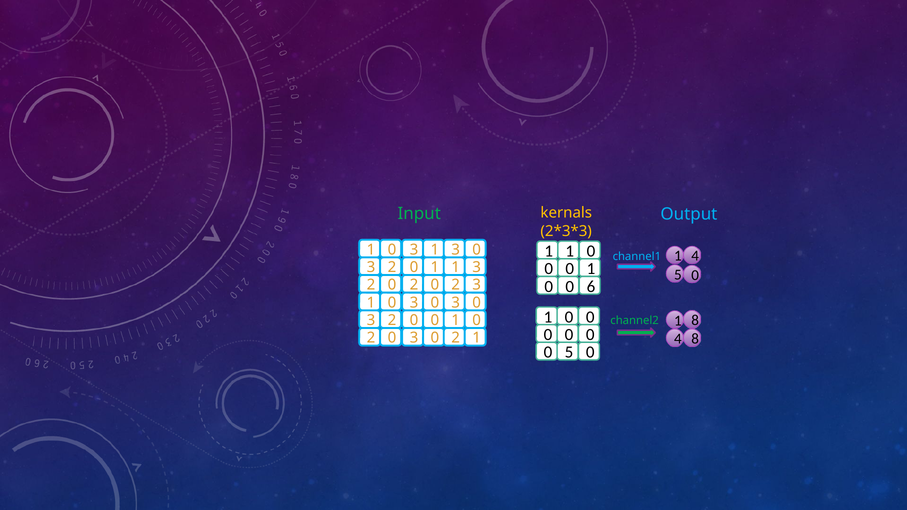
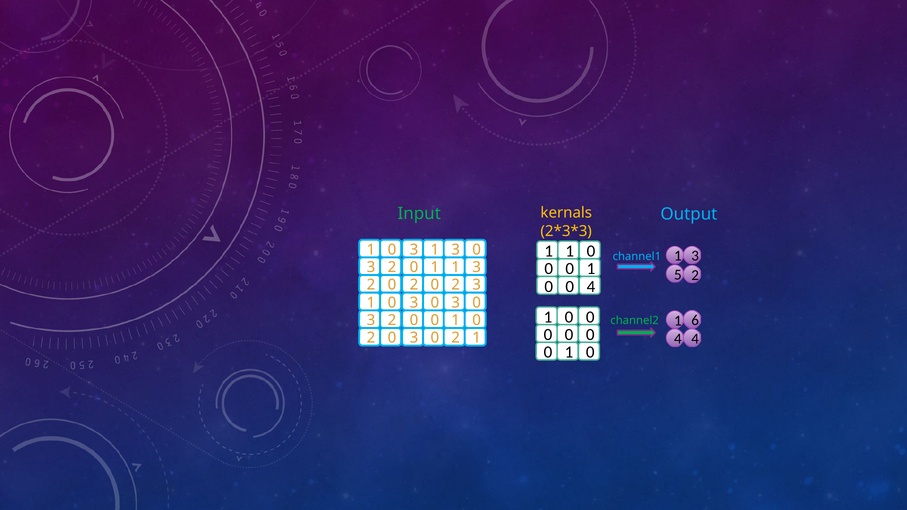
4 at (695, 256): 4 -> 3
0 at (695, 275): 0 -> 2
0 6: 6 -> 4
1 8: 8 -> 6
4 8: 8 -> 4
5 at (569, 352): 5 -> 1
